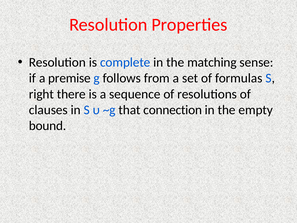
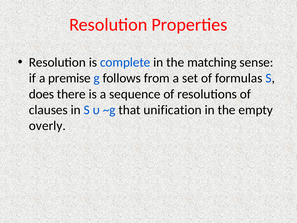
right: right -> does
connection: connection -> unification
bound: bound -> overly
